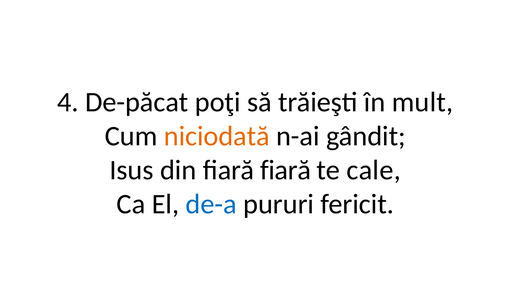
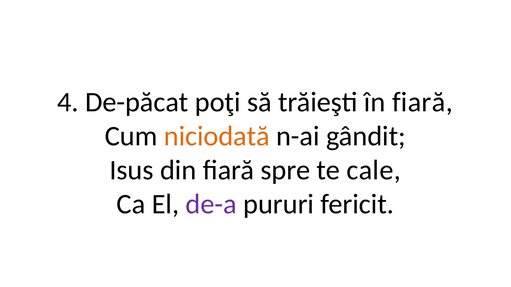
în mult: mult -> fiară
fiară fiară: fiară -> spre
de-a colour: blue -> purple
